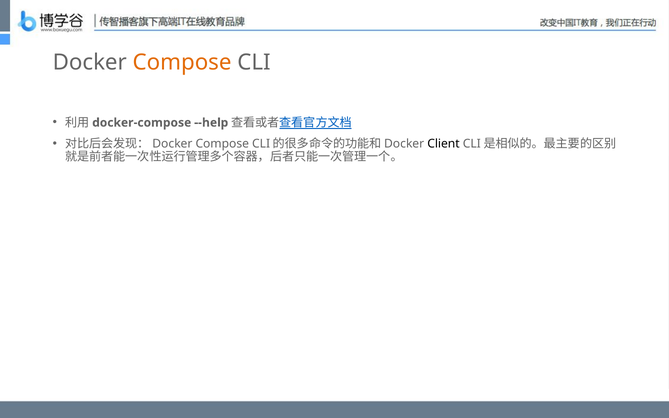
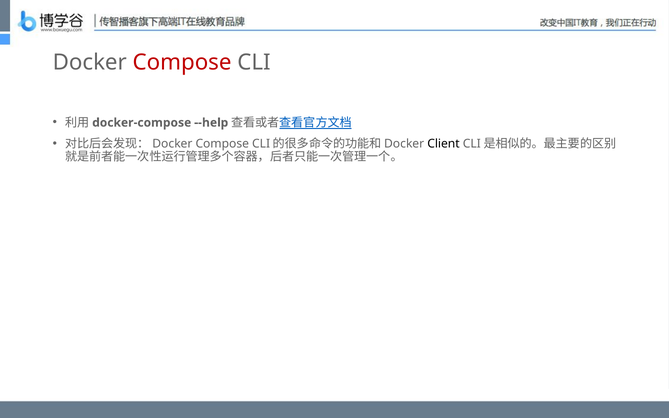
Compose at (182, 63) colour: orange -> red
